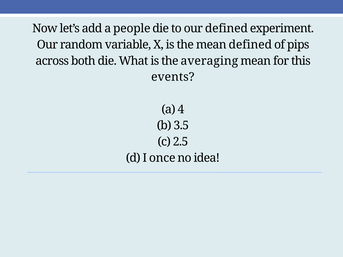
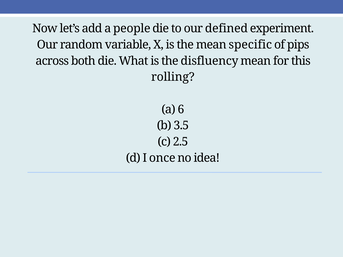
mean defined: defined -> specific
averaging: averaging -> disfluency
events: events -> rolling
4: 4 -> 6
